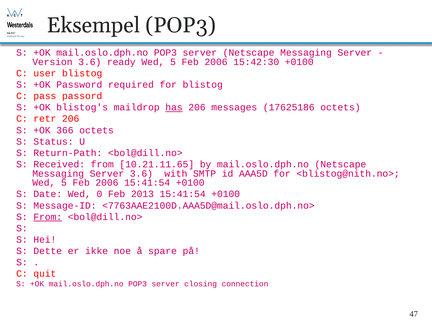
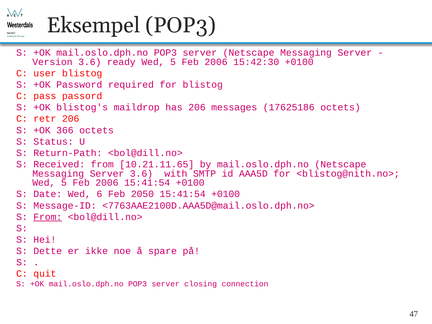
has underline: present -> none
0: 0 -> 6
2013: 2013 -> 2050
